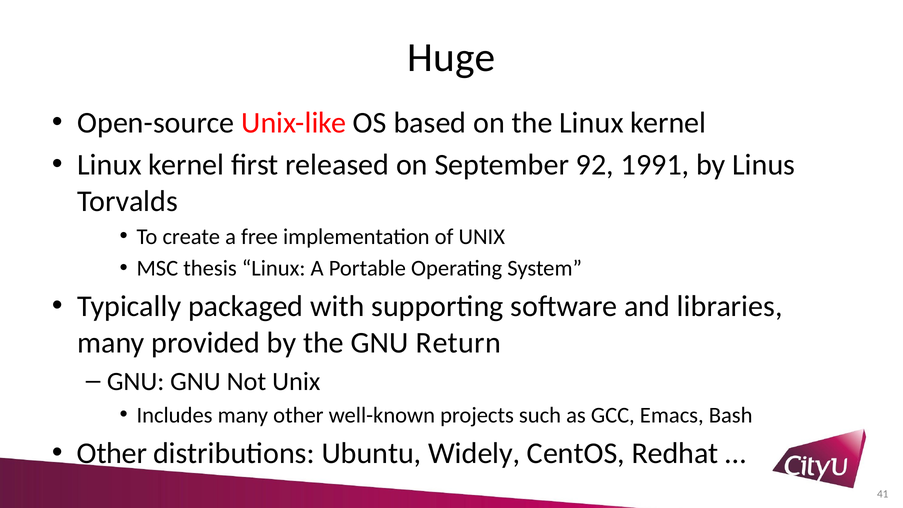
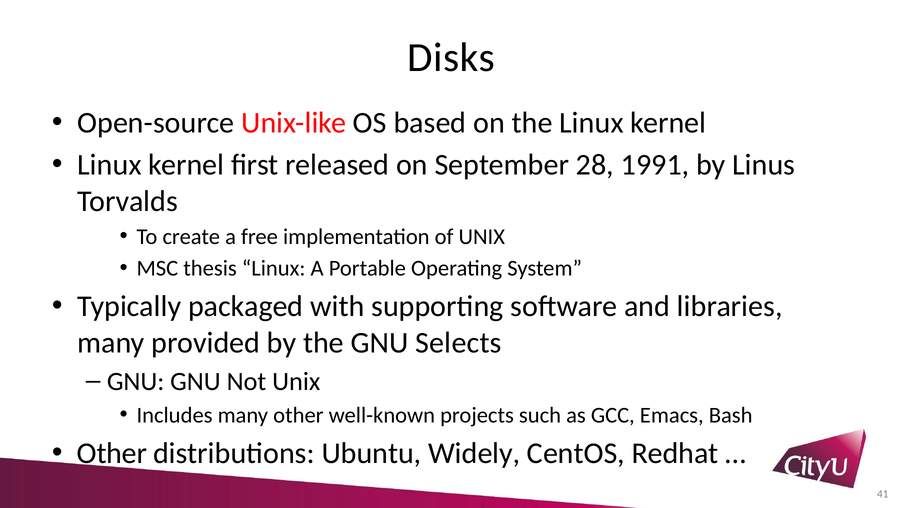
Huge: Huge -> Disks
92: 92 -> 28
Return: Return -> Selects
